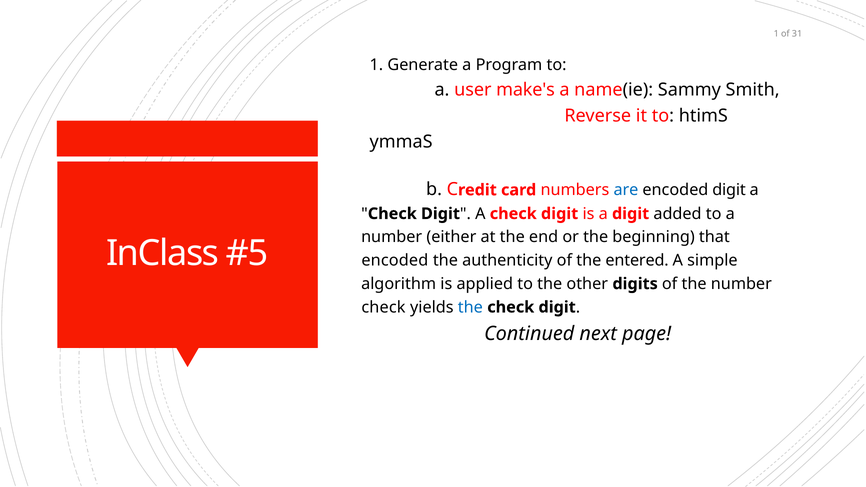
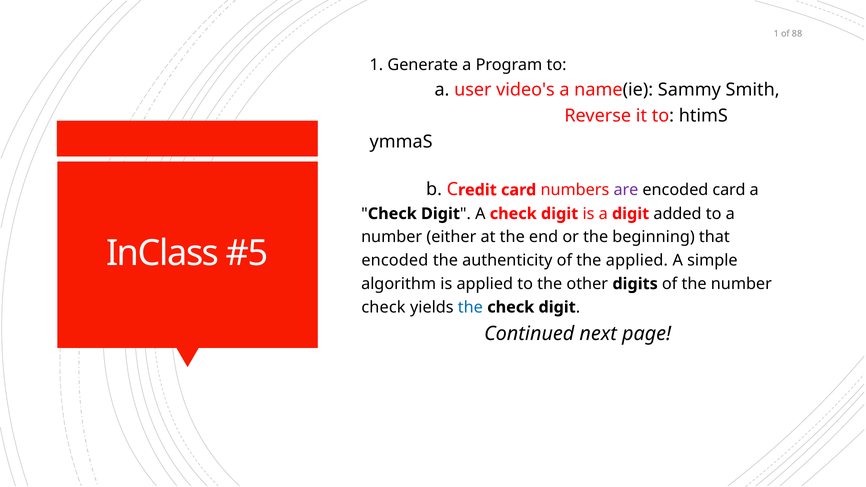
31: 31 -> 88
make's: make's -> video's
are colour: blue -> purple
encoded digit: digit -> card
the entered: entered -> applied
